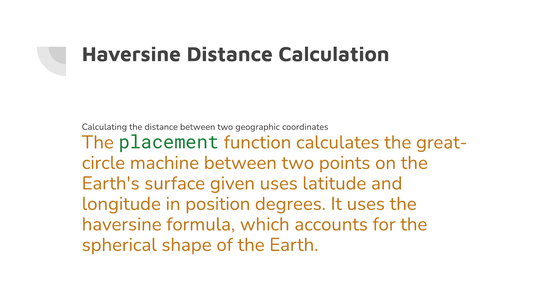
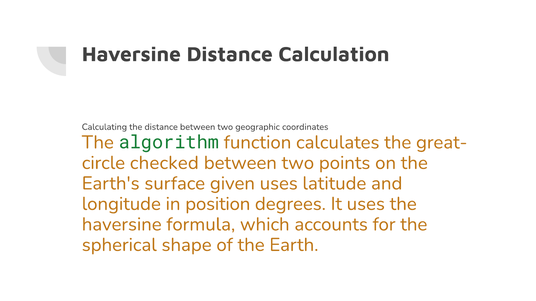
placement: placement -> algorithm
machine: machine -> checked
